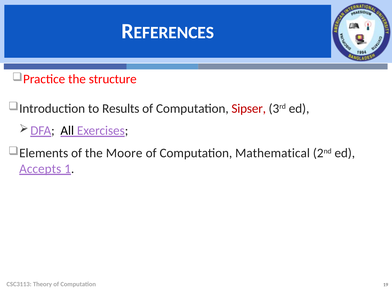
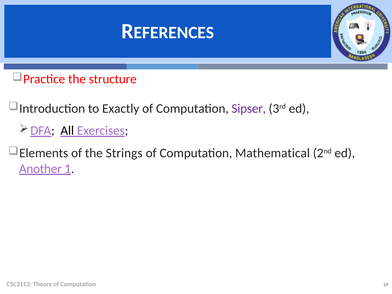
Results: Results -> Exactly
Sipser colour: red -> purple
Moore: Moore -> Strings
Accepts: Accepts -> Another
